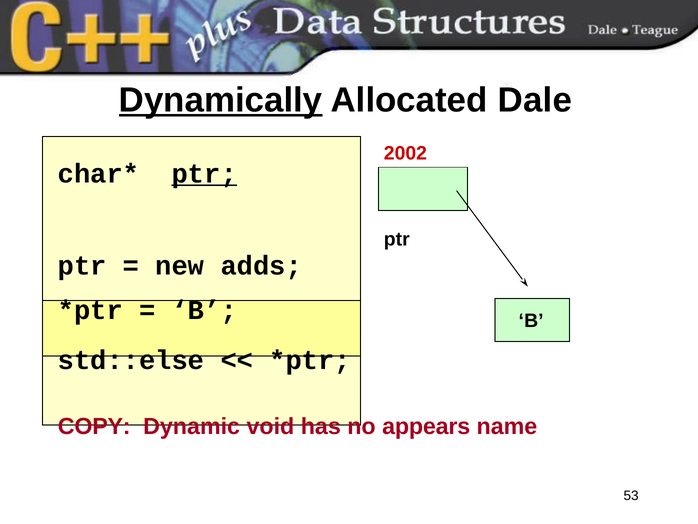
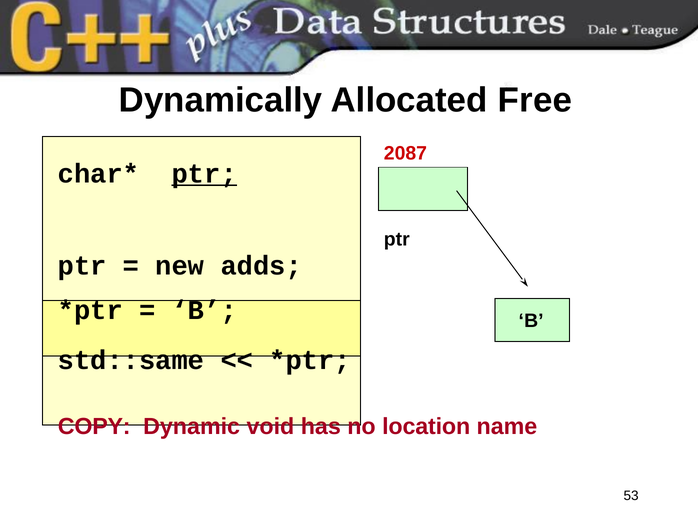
Dynamically underline: present -> none
Dale: Dale -> Free
2002: 2002 -> 2087
std::else: std::else -> std::same
appears: appears -> location
